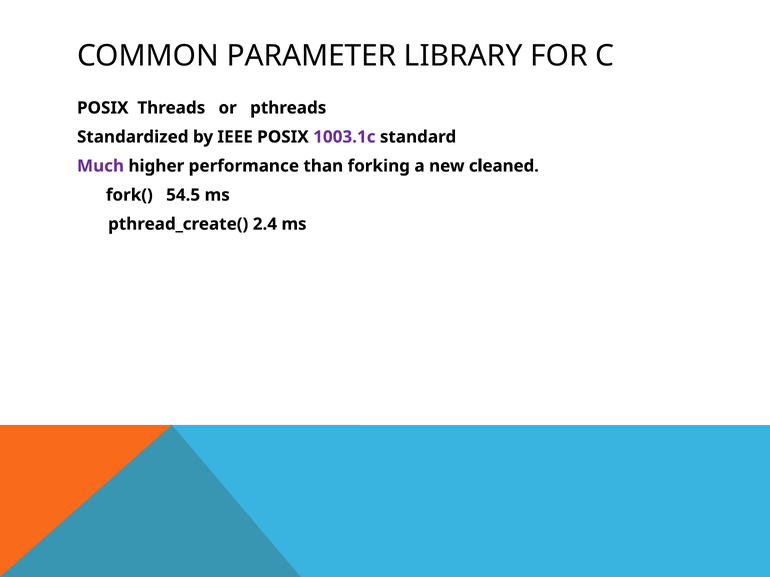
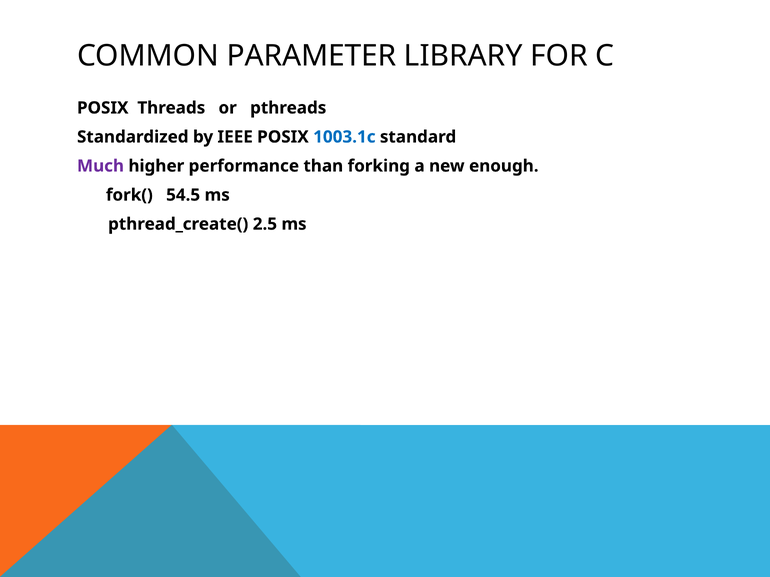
1003.1c colour: purple -> blue
cleaned: cleaned -> enough
2.4: 2.4 -> 2.5
